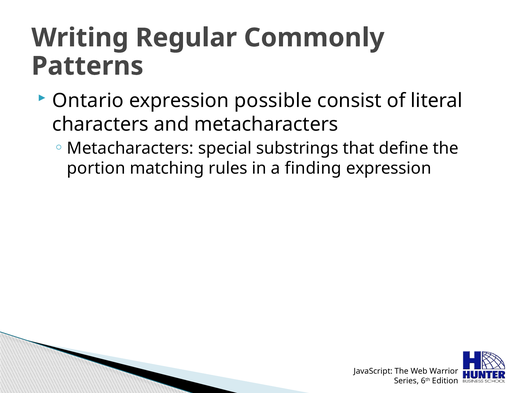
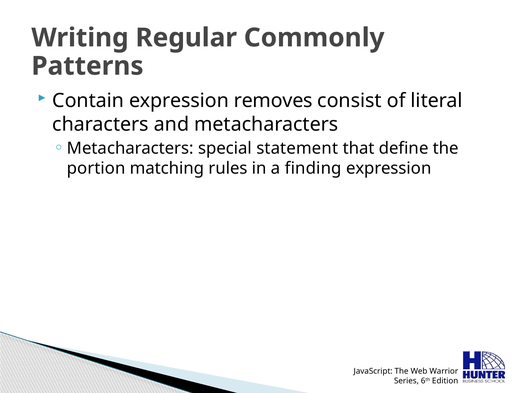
Ontario: Ontario -> Contain
possible: possible -> removes
substrings: substrings -> statement
